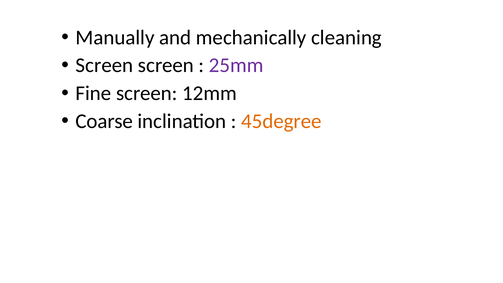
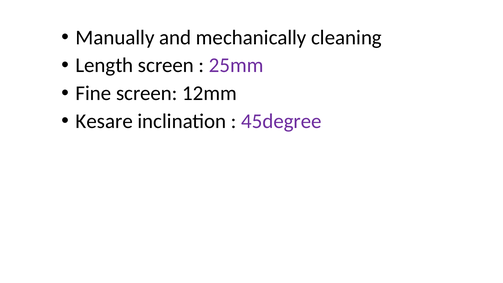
Screen at (104, 65): Screen -> Length
Coarse: Coarse -> Kesare
45degree colour: orange -> purple
